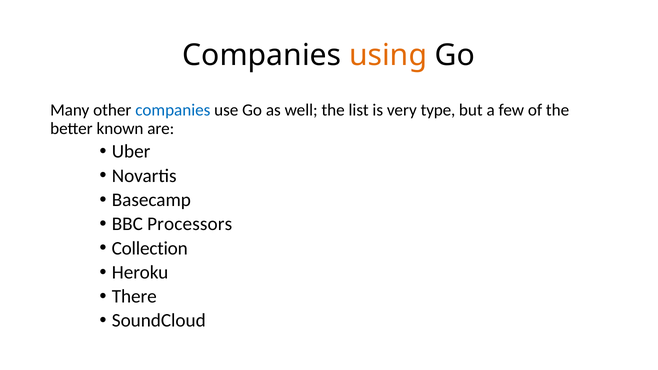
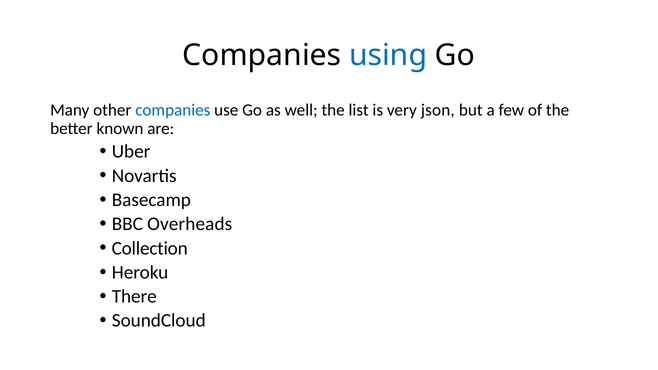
using colour: orange -> blue
type: type -> json
Processors: Processors -> Overheads
